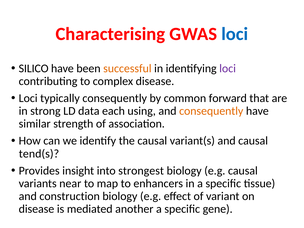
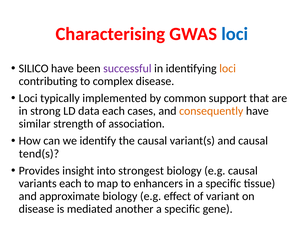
successful colour: orange -> purple
loci at (228, 69) colour: purple -> orange
typically consequently: consequently -> implemented
forward: forward -> support
using: using -> cases
variants near: near -> each
construction: construction -> approximate
